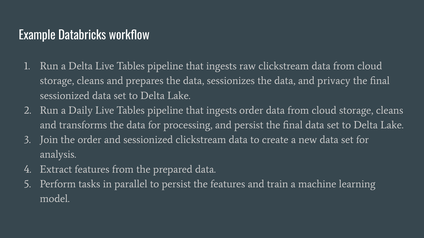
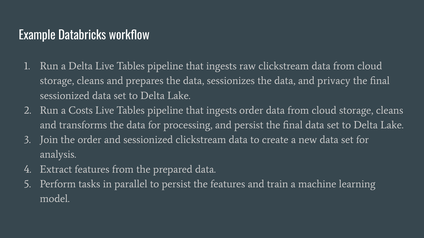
Daily: Daily -> Costs
